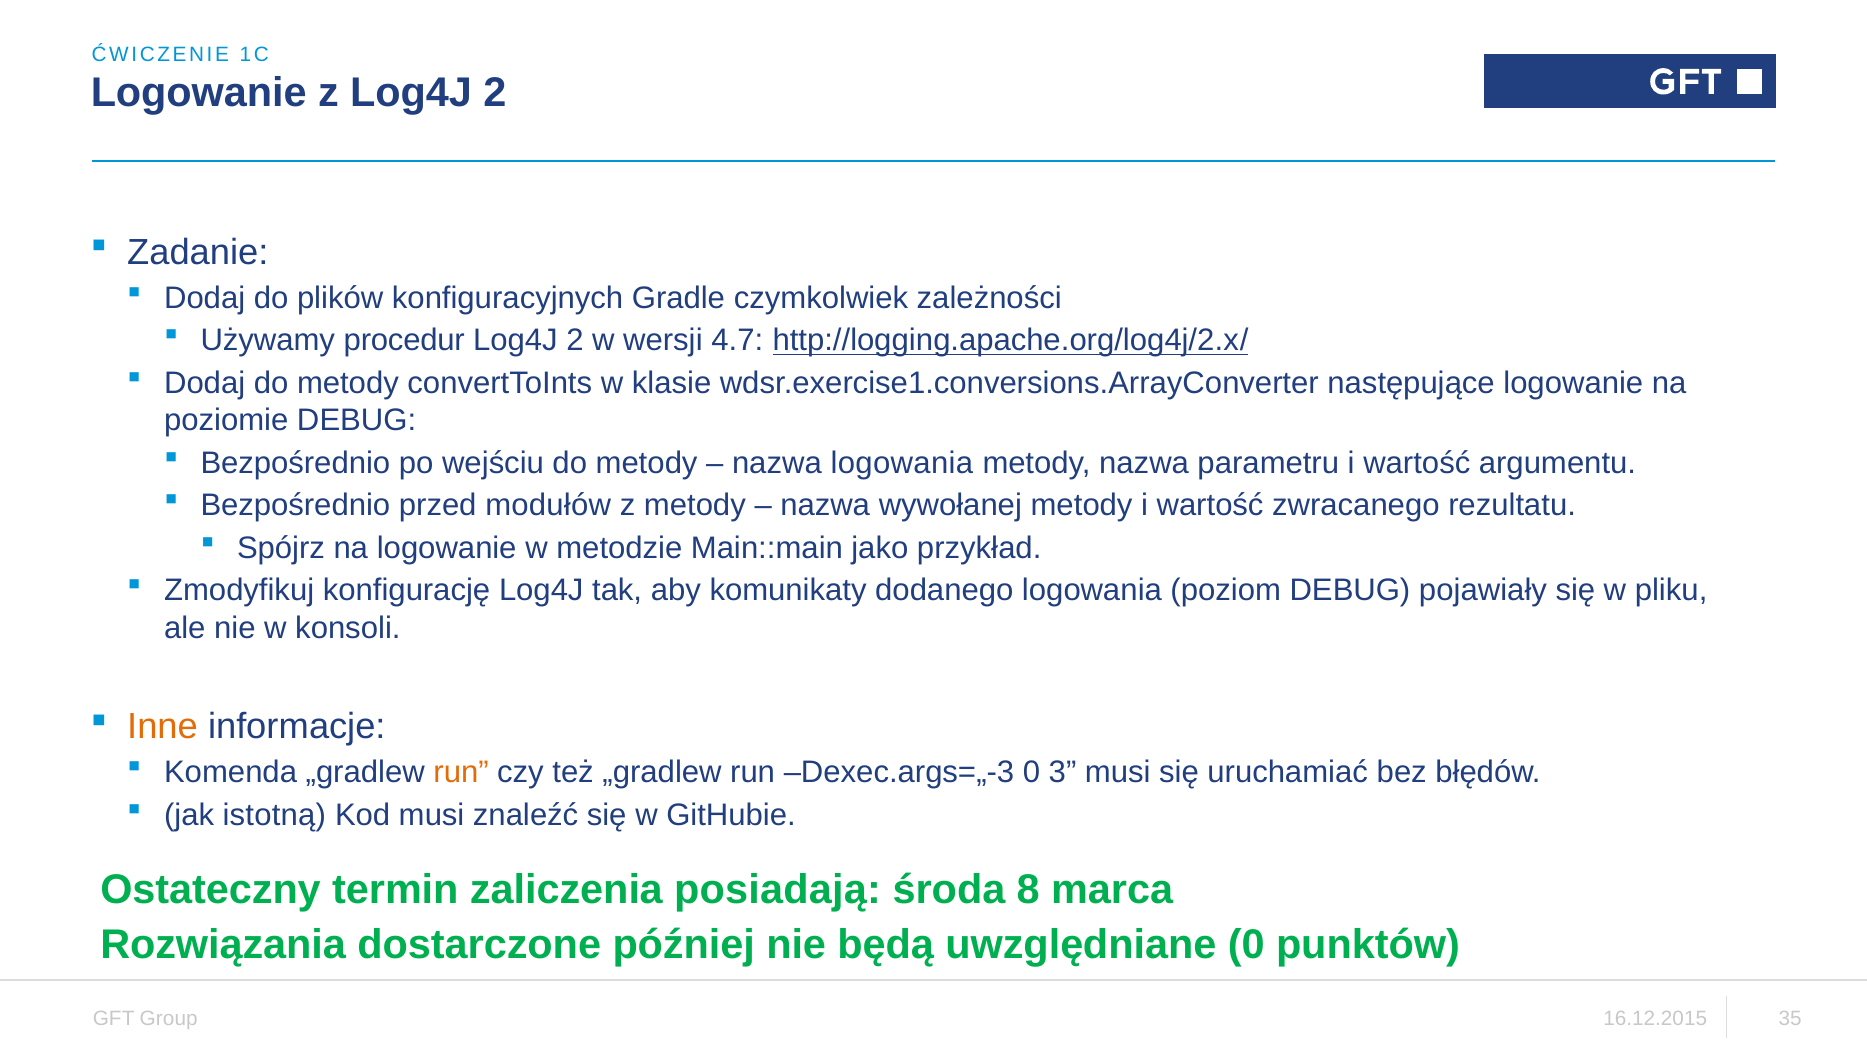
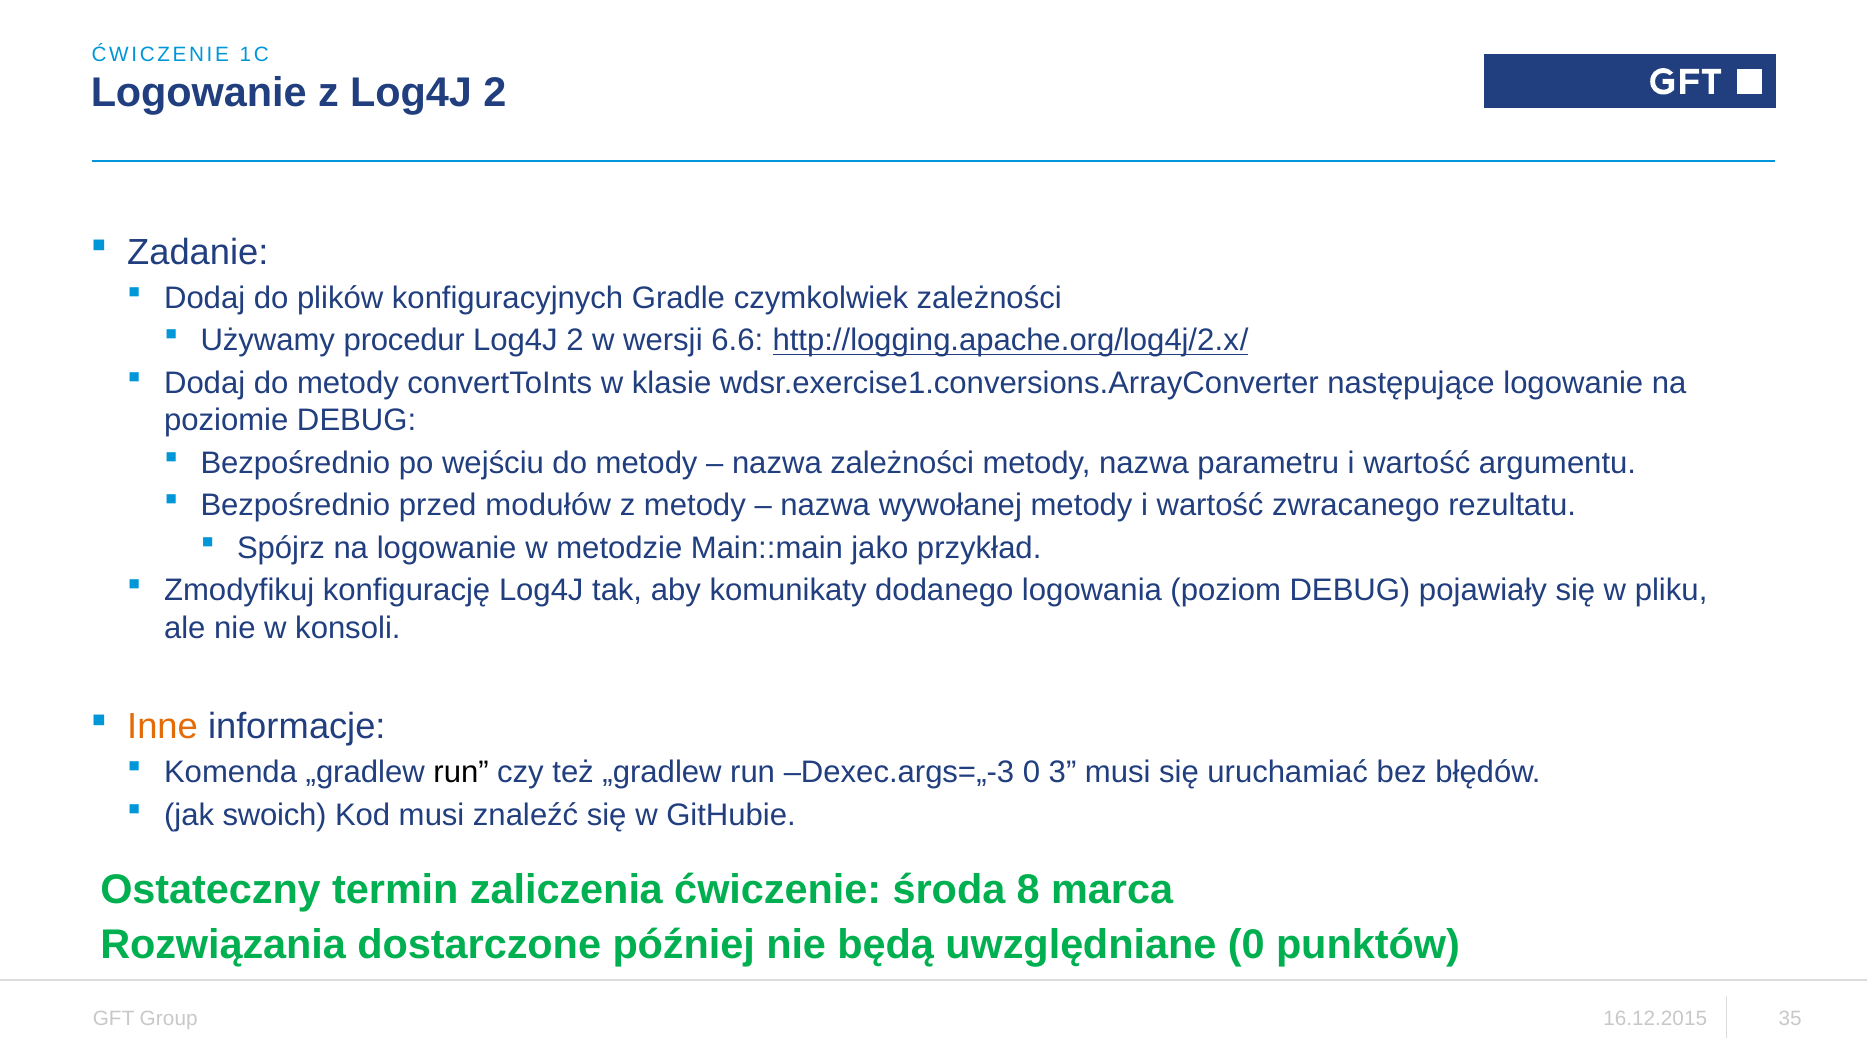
4.7: 4.7 -> 6.6
nazwa logowania: logowania -> zależności
run at (461, 772) colour: orange -> black
istotną: istotną -> swoich
zaliczenia posiadają: posiadają -> ćwiczenie
